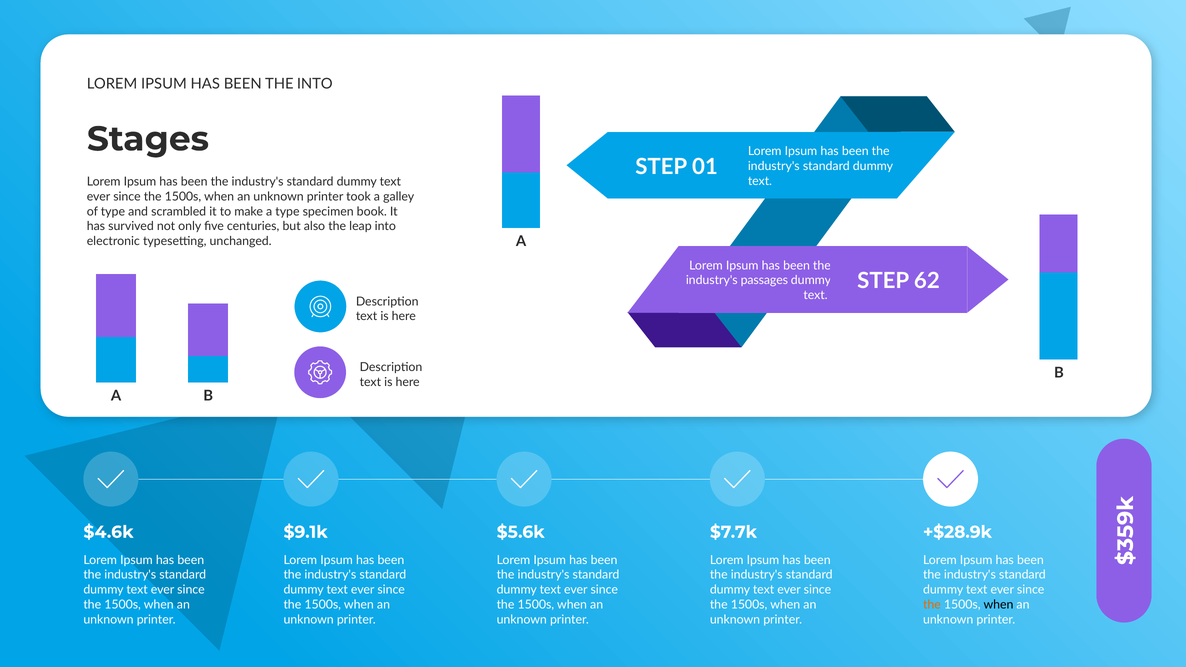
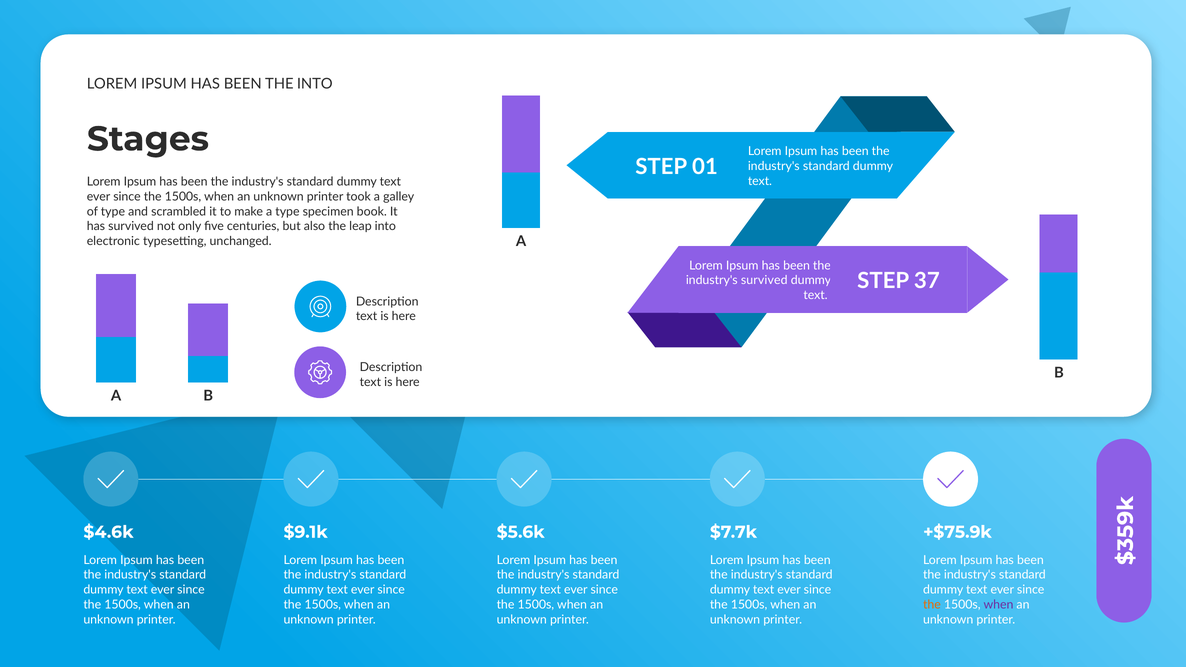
62: 62 -> 37
industry's passages: passages -> survived
+$28.9k: +$28.9k -> +$75.9k
when at (999, 605) colour: black -> purple
